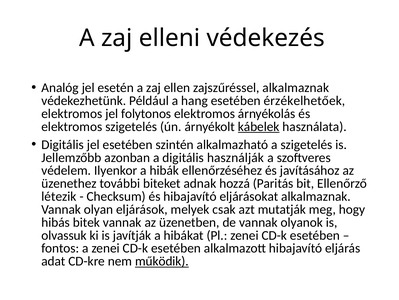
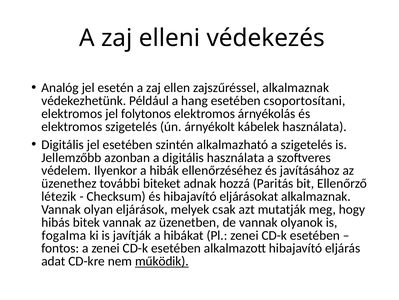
érzékelhetőek: érzékelhetőek -> csoportosítani
kábelek underline: present -> none
digitális használják: használják -> használata
olvassuk: olvassuk -> fogalma
